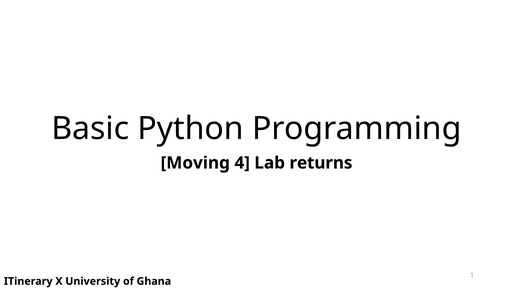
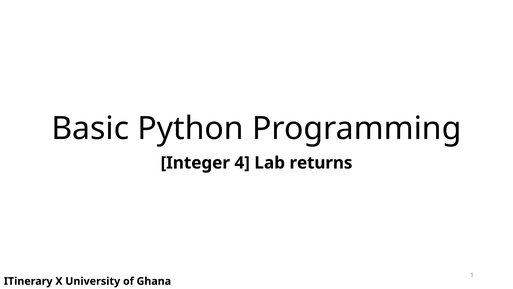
Moving: Moving -> Integer
